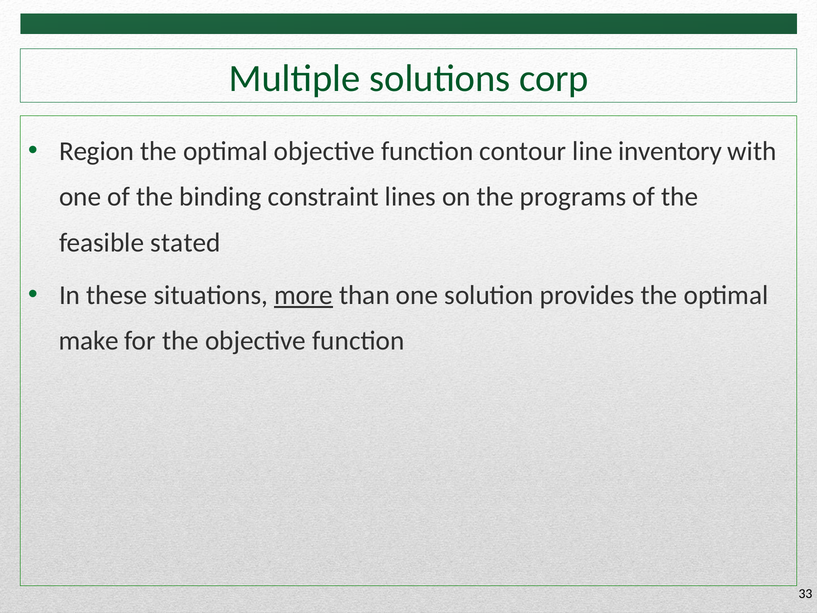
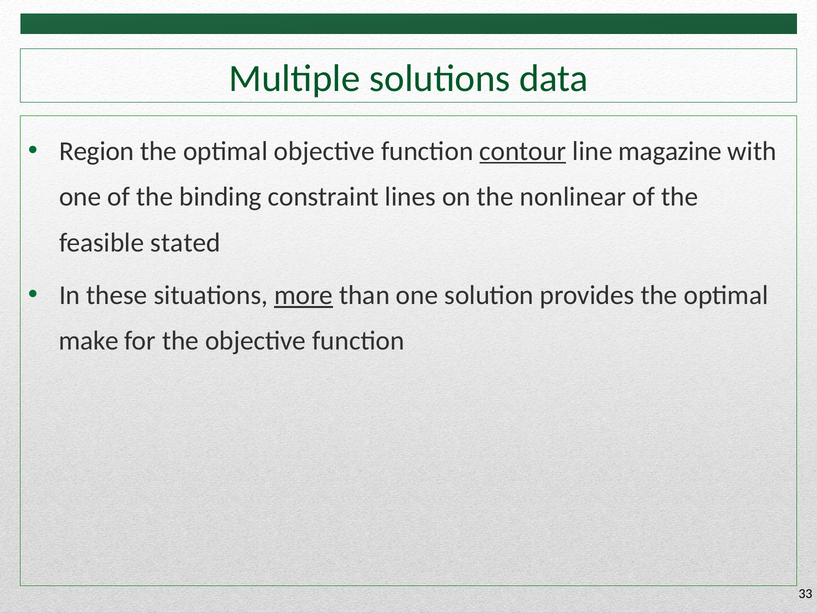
corp: corp -> data
contour underline: none -> present
inventory: inventory -> magazine
programs: programs -> nonlinear
